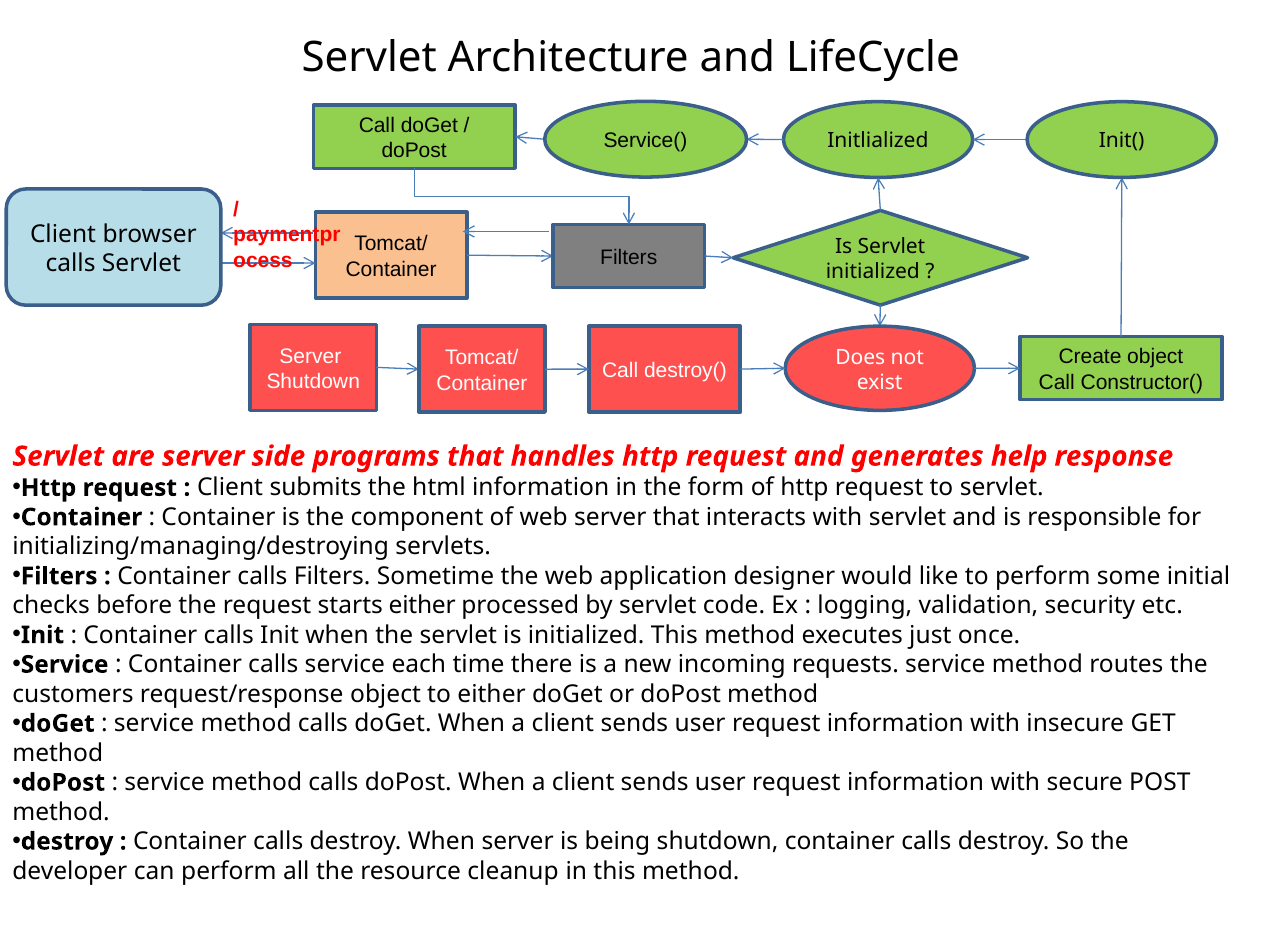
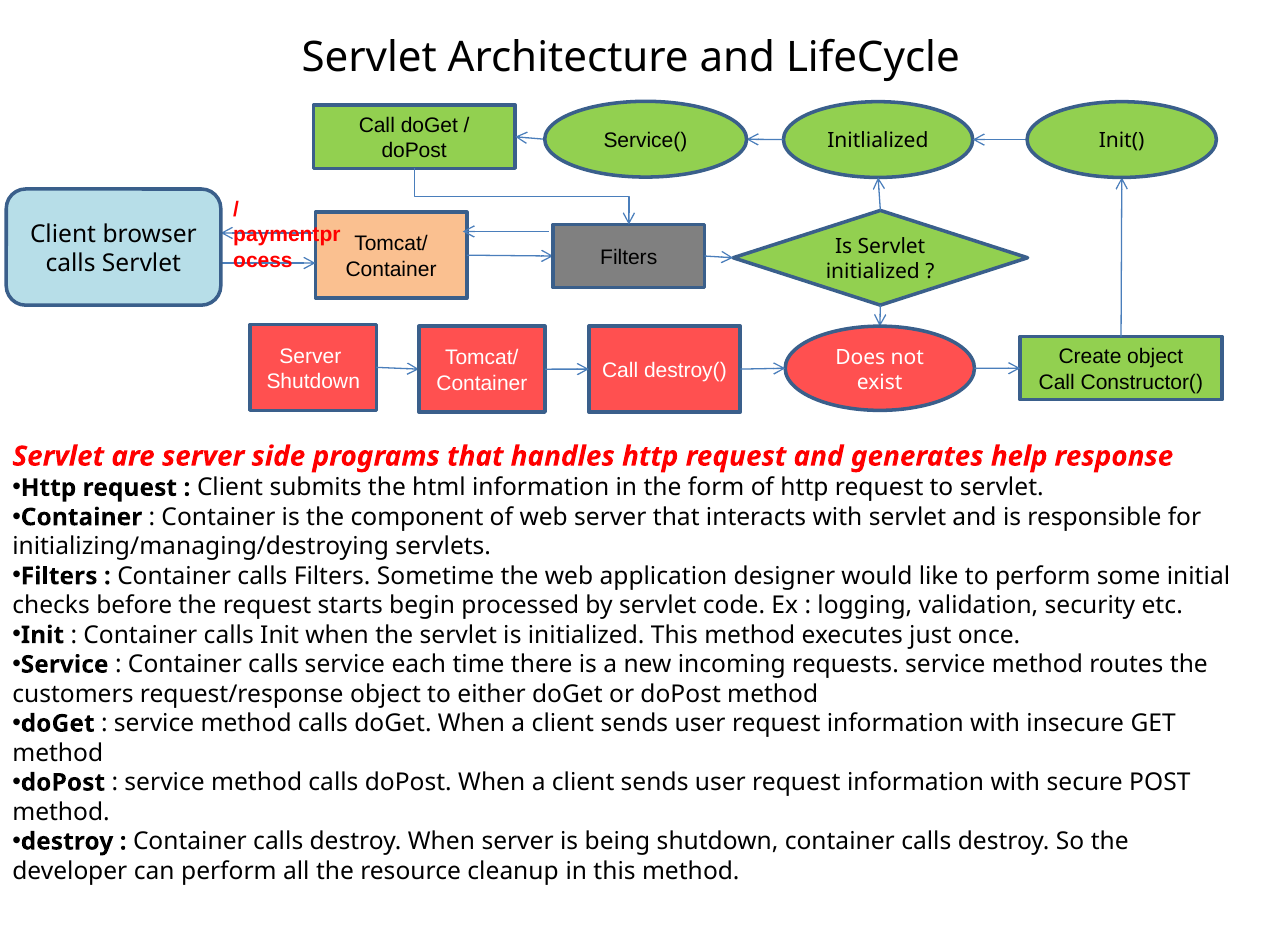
starts either: either -> begin
